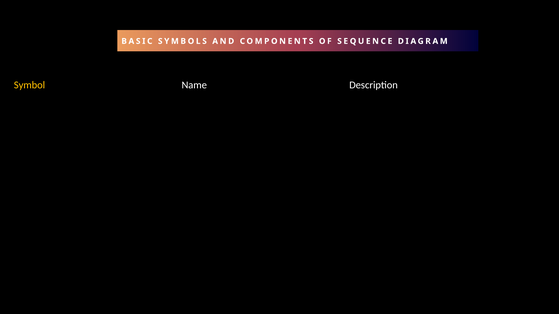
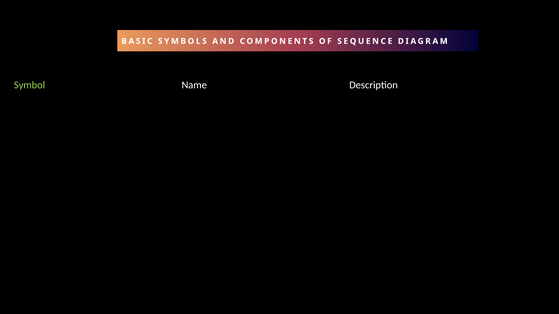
Symbol colour: yellow -> light green
